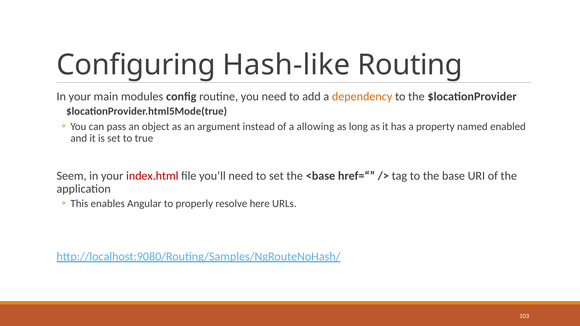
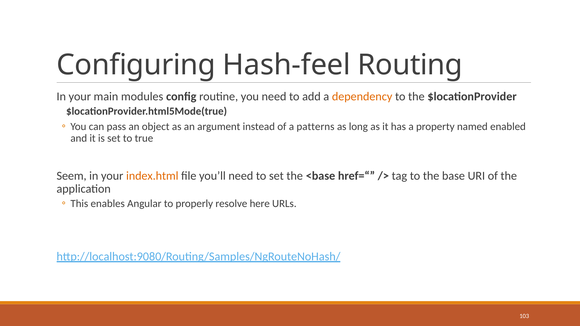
Hash-like: Hash-like -> Hash-feel
allowing: allowing -> patterns
index.html colour: red -> orange
